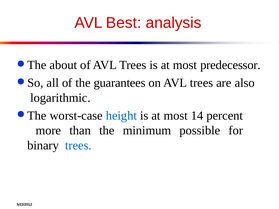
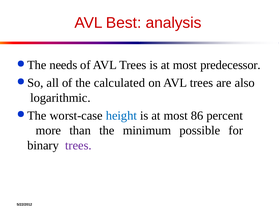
about: about -> needs
guarantees: guarantees -> calculated
14: 14 -> 86
trees at (78, 146) colour: blue -> purple
